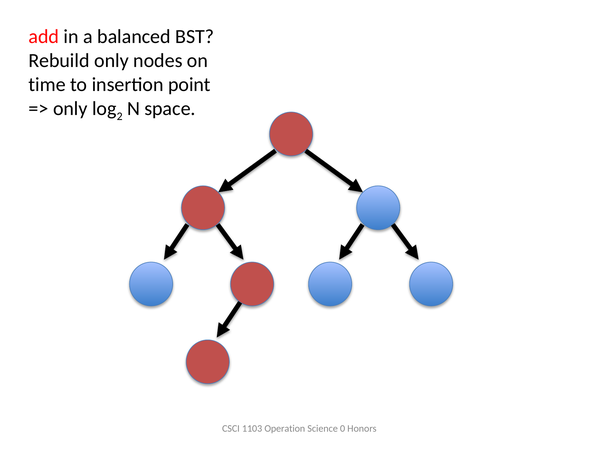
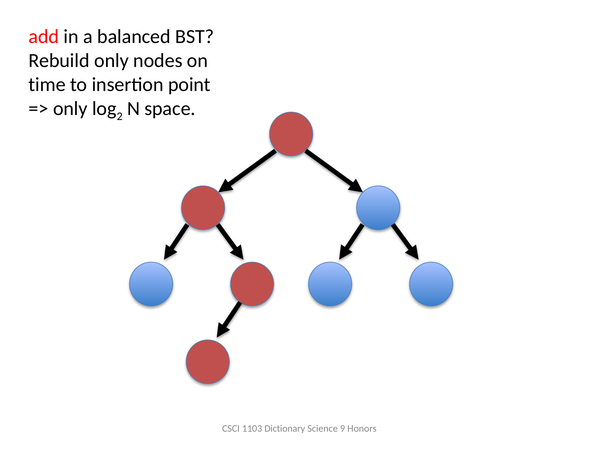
Operation: Operation -> Dictionary
0: 0 -> 9
